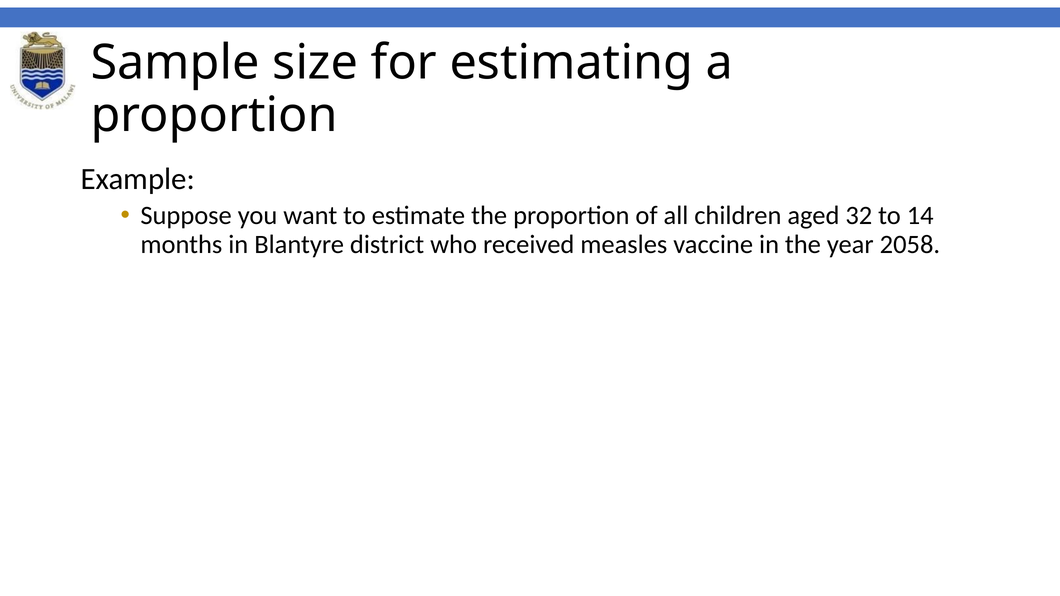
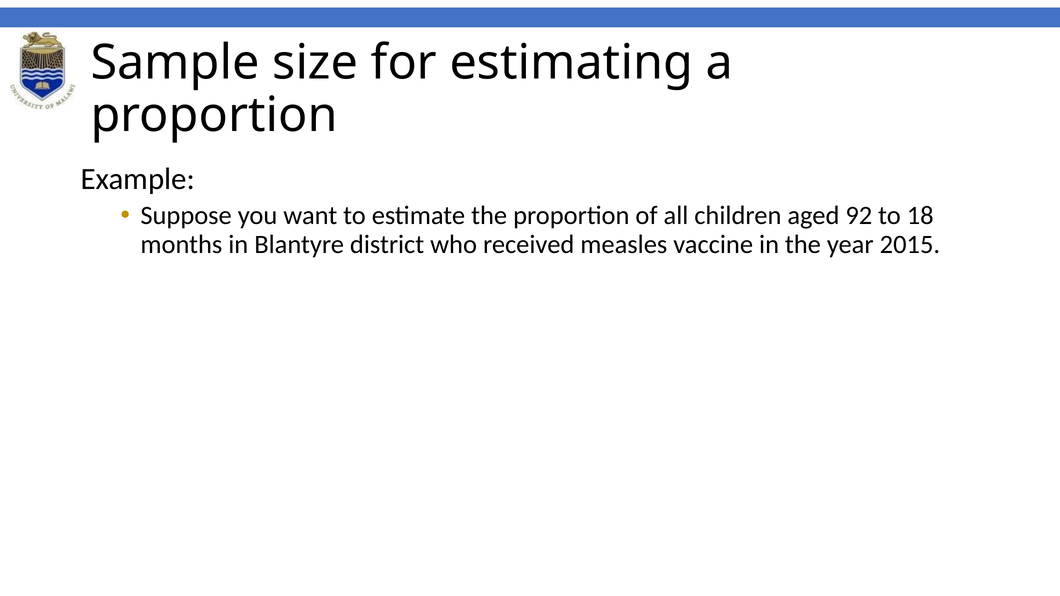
32: 32 -> 92
14: 14 -> 18
2058: 2058 -> 2015
